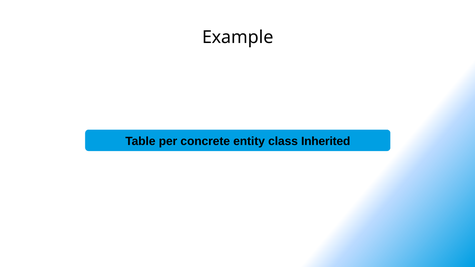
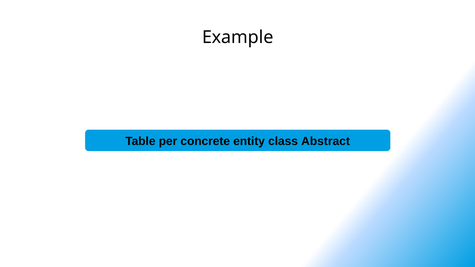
Inherited: Inherited -> Abstract
